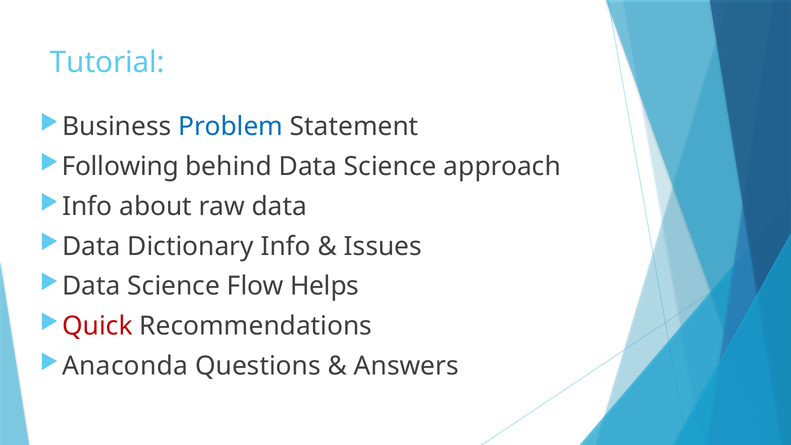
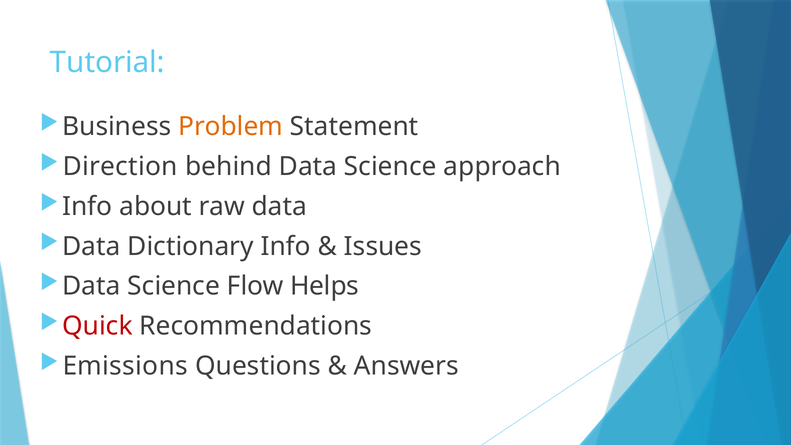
Problem colour: blue -> orange
Following: Following -> Direction
Anaconda: Anaconda -> Emissions
